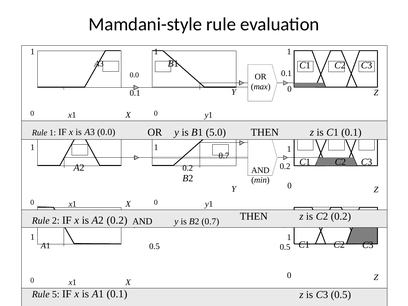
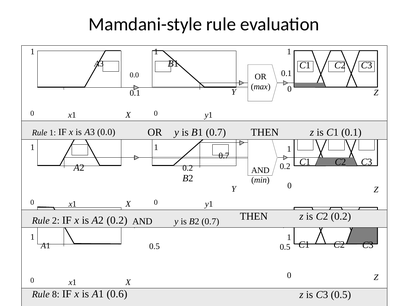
B1 5.0: 5.0 -> 0.7
5: 5 -> 8
A1 0.1: 0.1 -> 0.6
